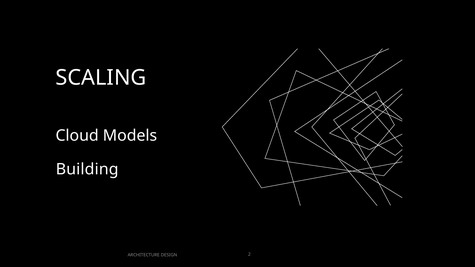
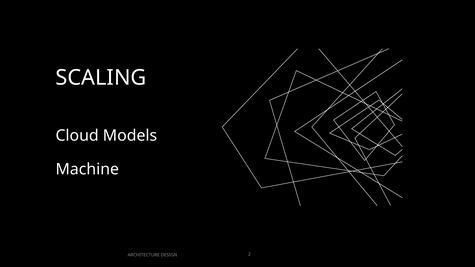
Building: Building -> Machine
